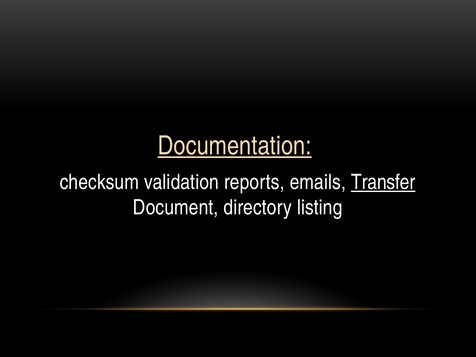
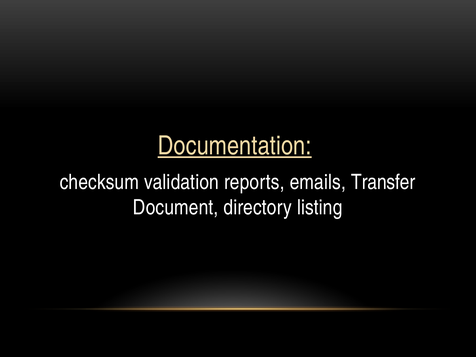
Transfer underline: present -> none
